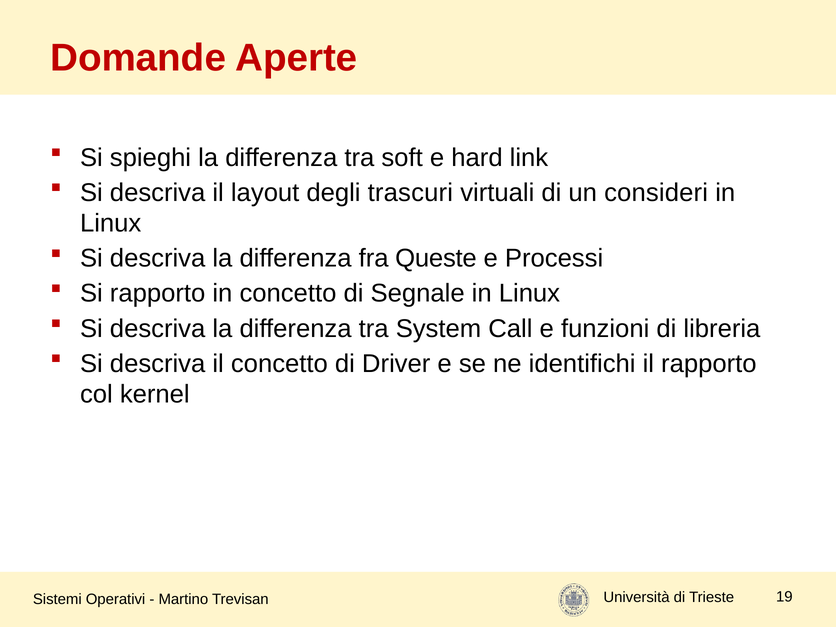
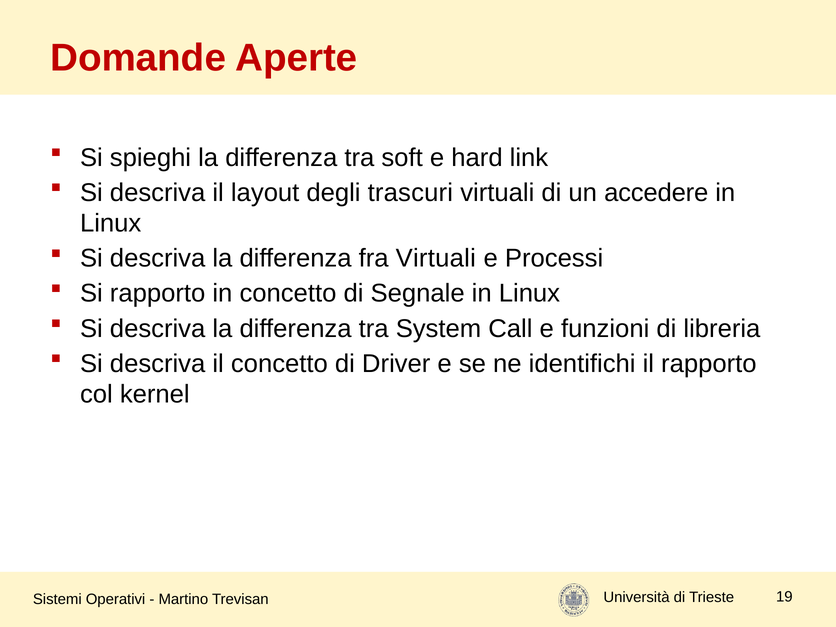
consideri: consideri -> accedere
fra Queste: Queste -> Virtuali
